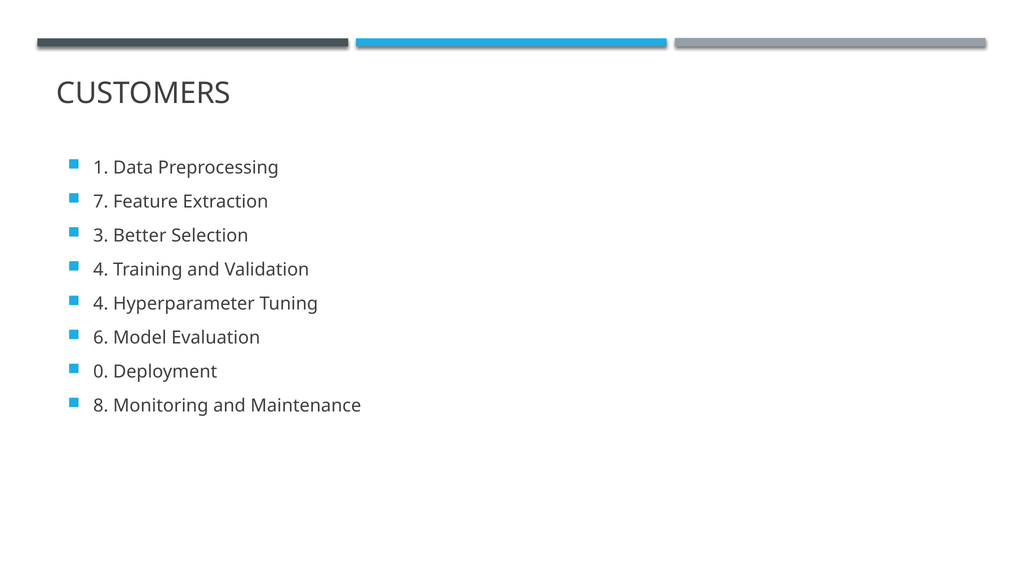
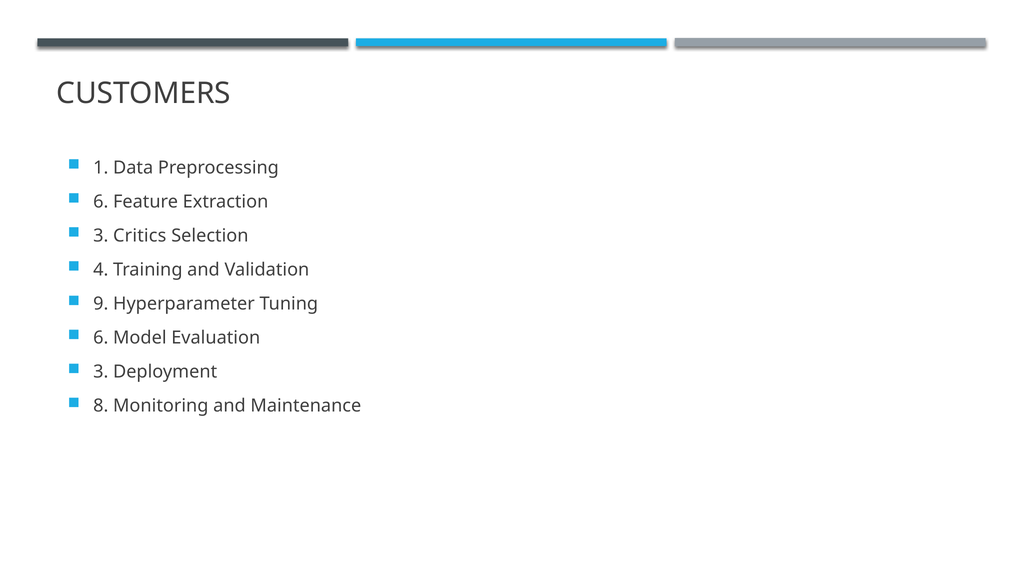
7 at (101, 202): 7 -> 6
Better: Better -> Critics
4 at (101, 304): 4 -> 9
0 at (101, 372): 0 -> 3
